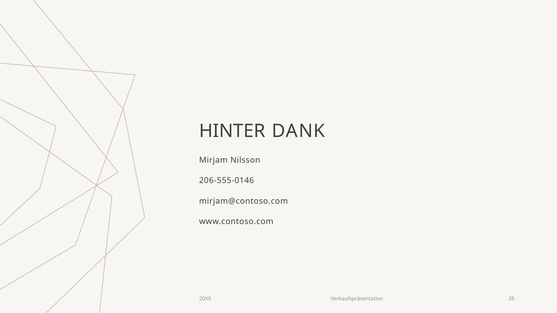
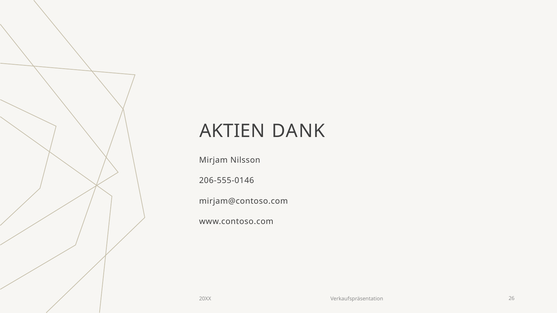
HINTER: HINTER -> AKTIEN
